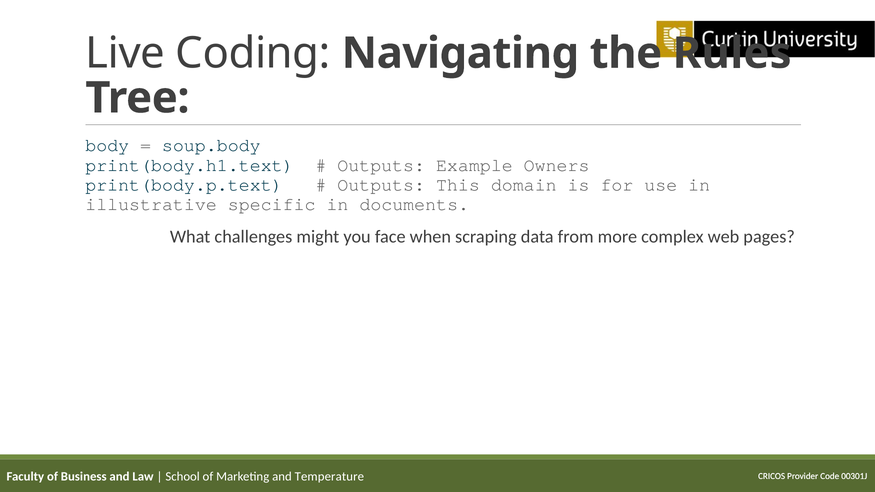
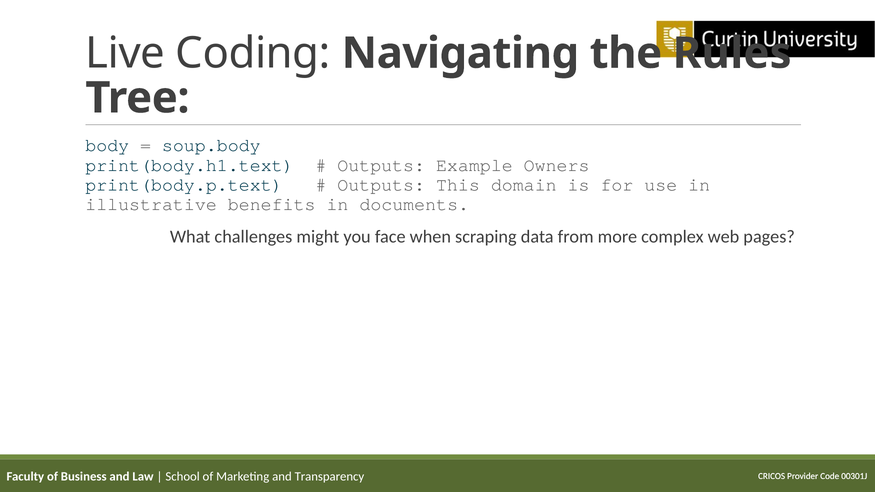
specific: specific -> benefits
Temperature: Temperature -> Transparency
